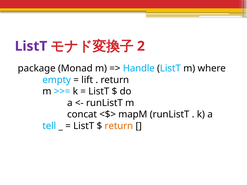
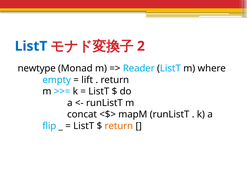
ListT at (31, 46) colour: purple -> blue
package: package -> newtype
Handle: Handle -> Reader
tell: tell -> flip
